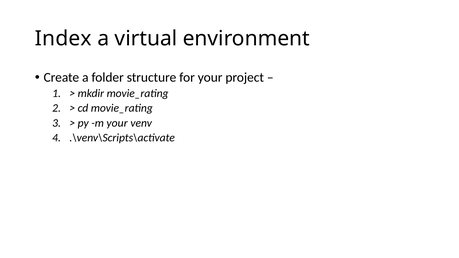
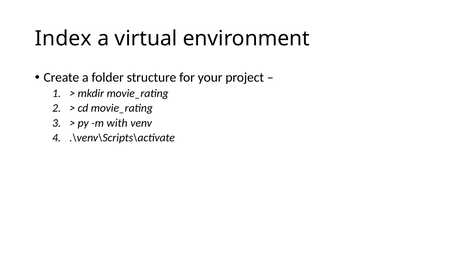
m your: your -> with
